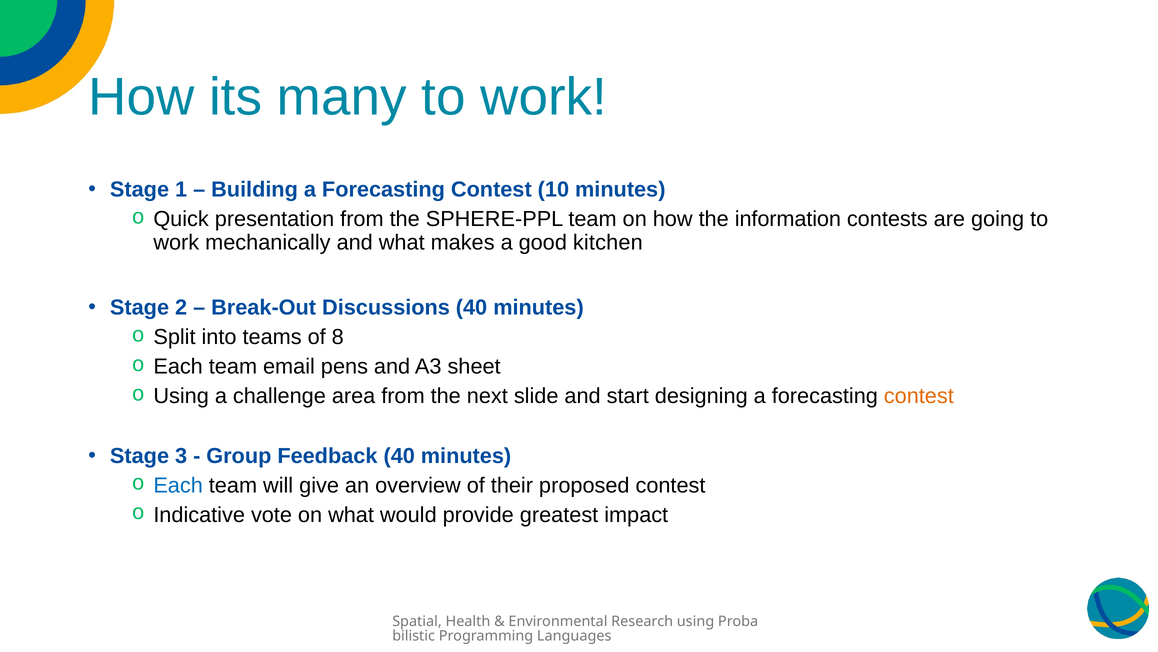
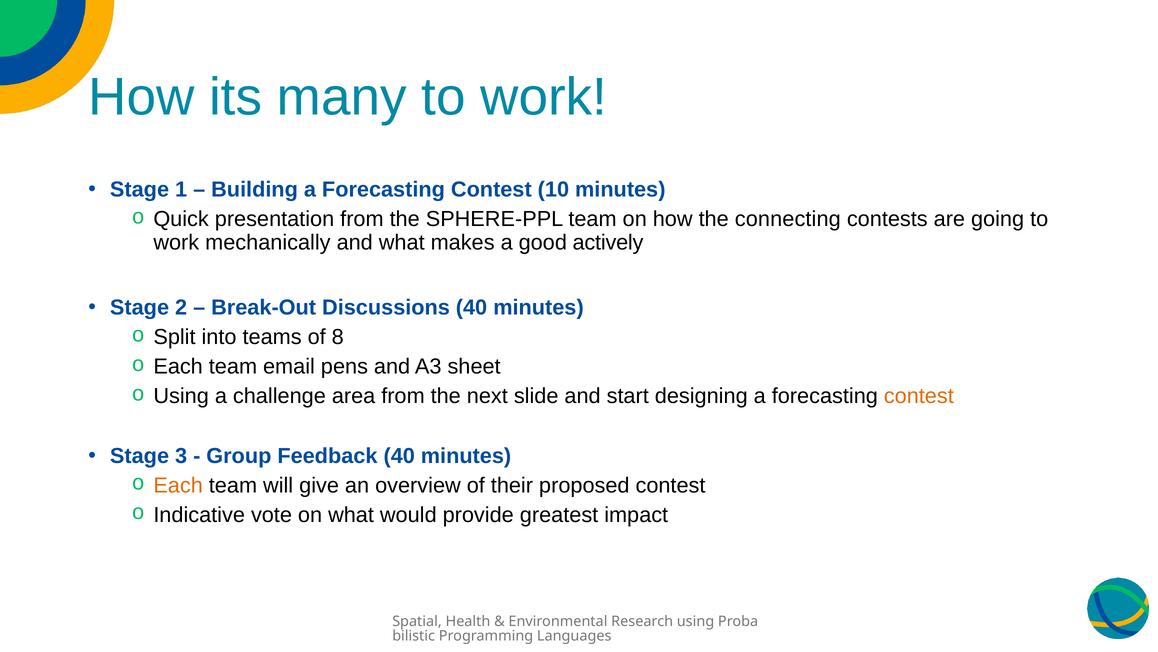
information: information -> connecting
kitchen: kitchen -> actively
Each at (178, 485) colour: blue -> orange
